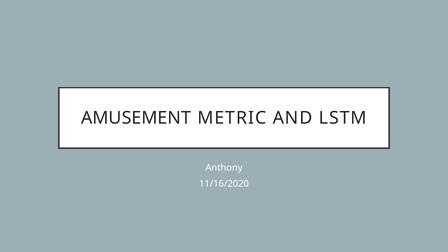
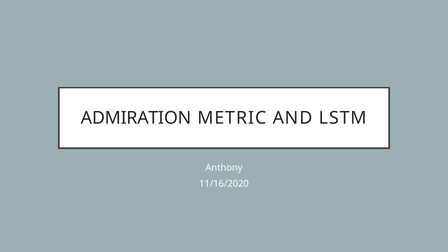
AMUSEMENT: AMUSEMENT -> ADMIRATION
